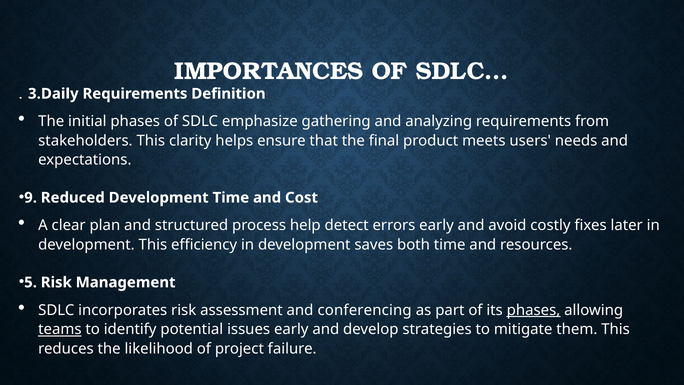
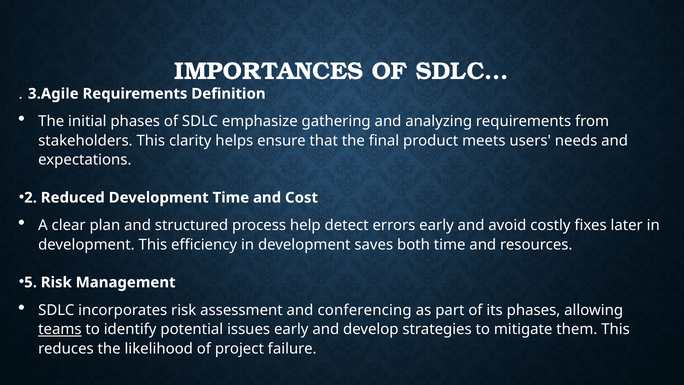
3.Daily: 3.Daily -> 3.Agile
9: 9 -> 2
phases at (534, 310) underline: present -> none
